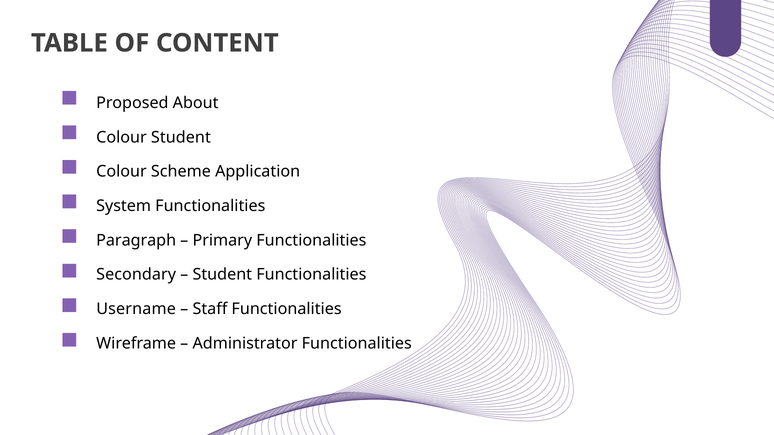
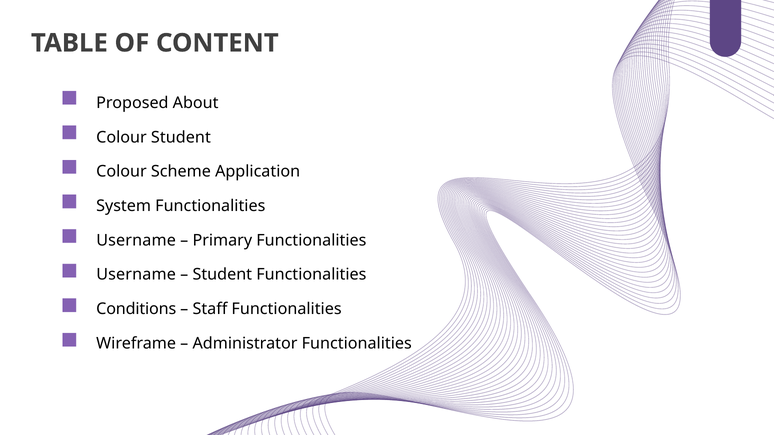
Paragraph at (136, 241): Paragraph -> Username
Secondary at (136, 275): Secondary -> Username
Username: Username -> Conditions
